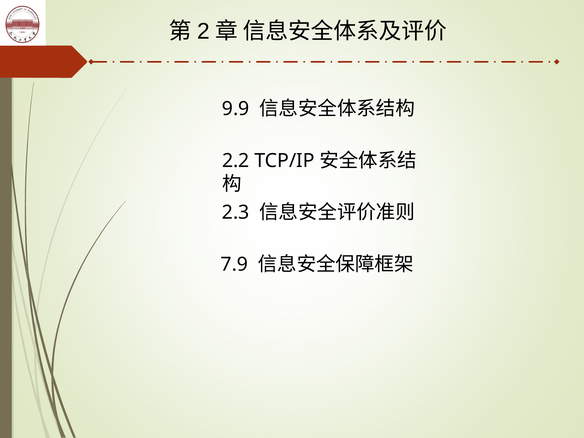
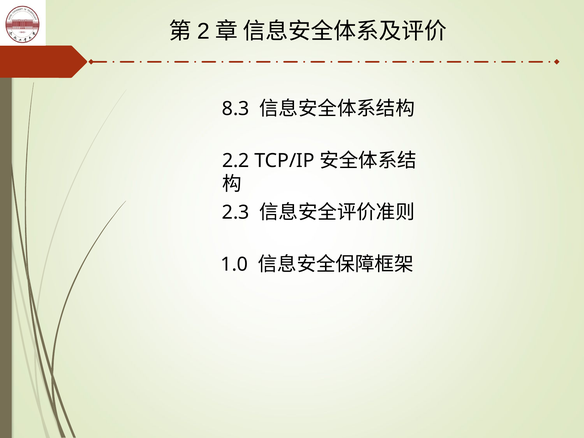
9.9: 9.9 -> 8.3
7.9: 7.9 -> 1.0
